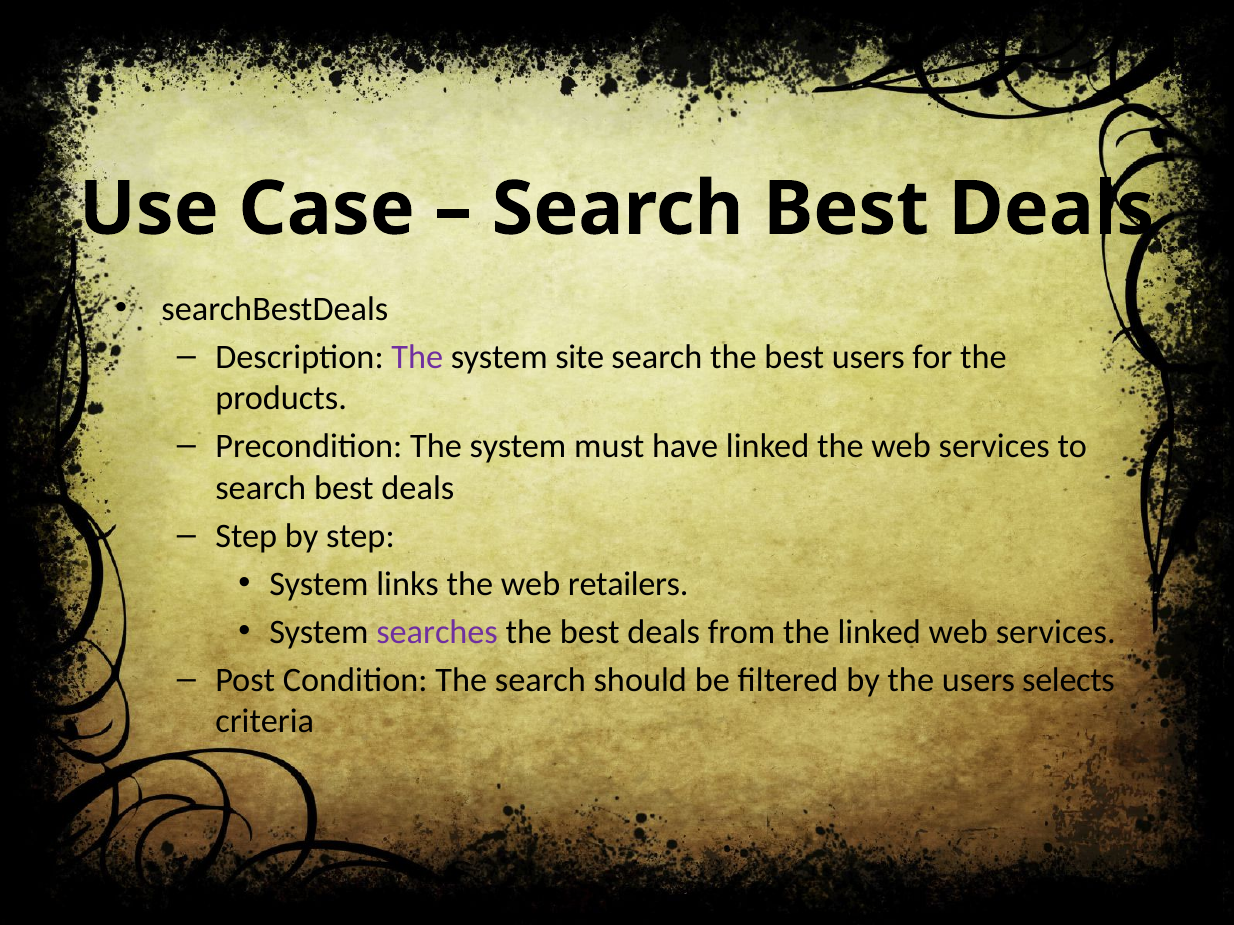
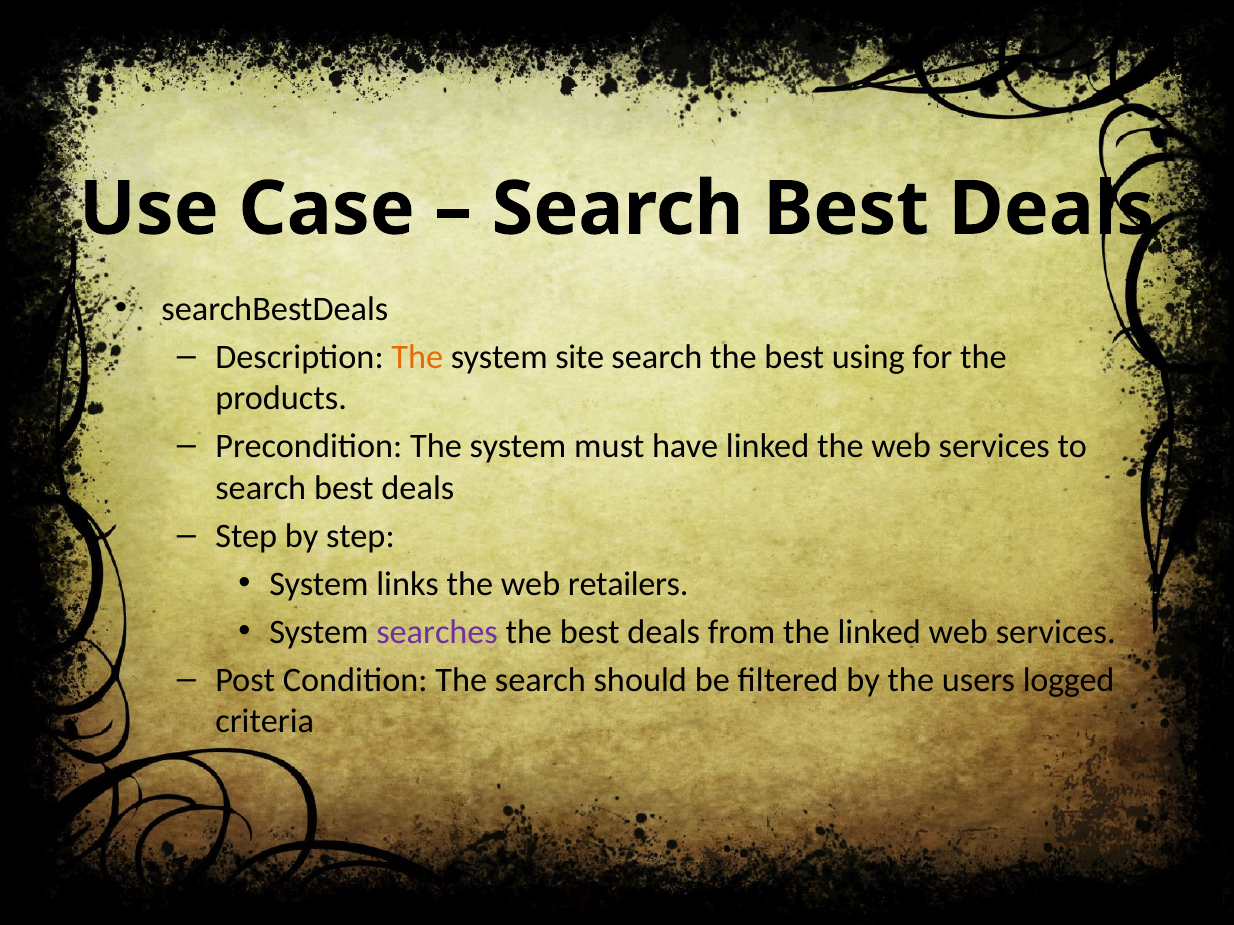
The at (417, 358) colour: purple -> orange
best users: users -> using
selects: selects -> logged
